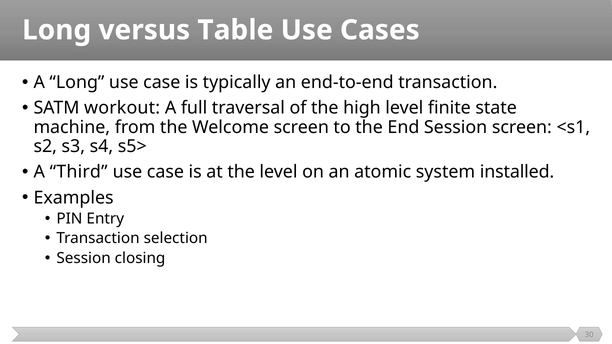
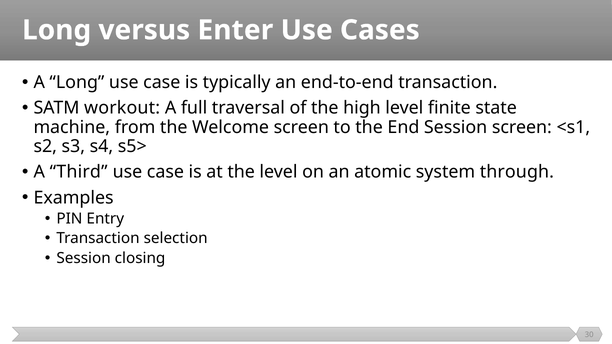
Table: Table -> Enter
installed: installed -> through
